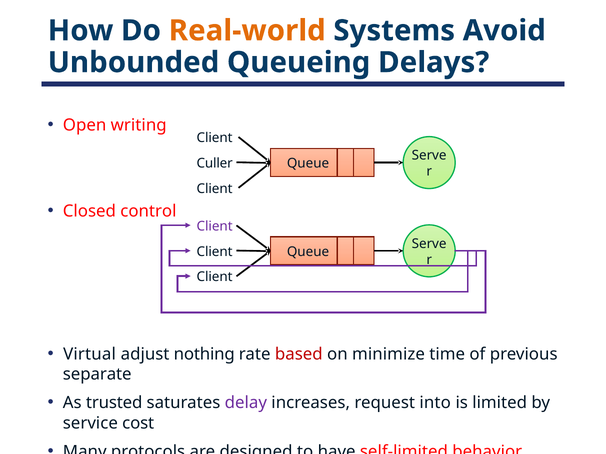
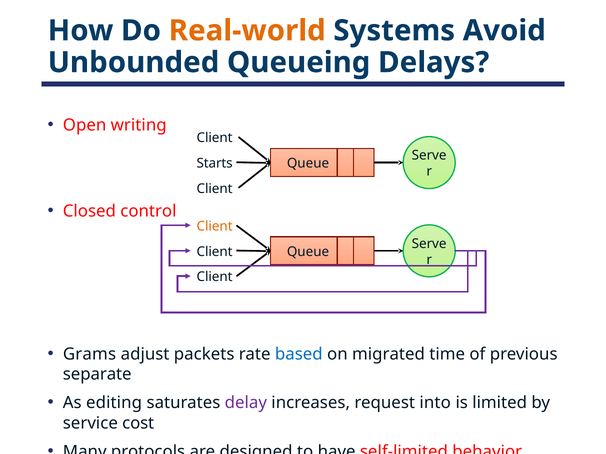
Culler: Culler -> Starts
Client at (215, 226) colour: purple -> orange
Virtual: Virtual -> Grams
nothing: nothing -> packets
based colour: red -> blue
minimize: minimize -> migrated
trusted: trusted -> editing
